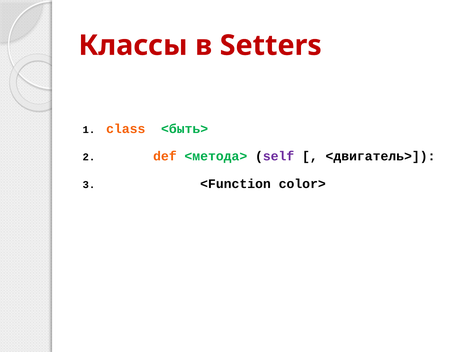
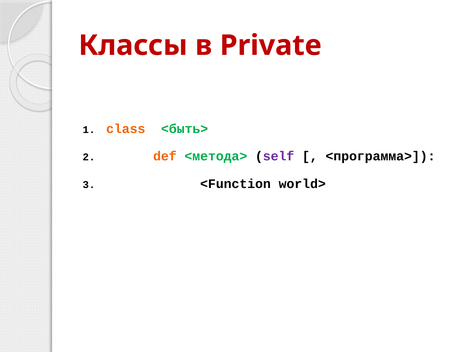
Setters: Setters -> Private
<двигатель>: <двигатель> -> <программа>
color>: color> -> world>
